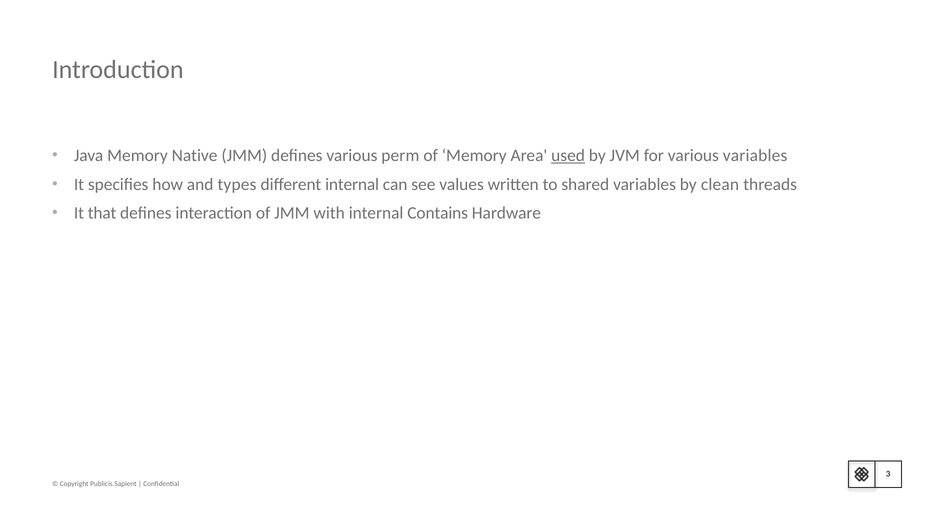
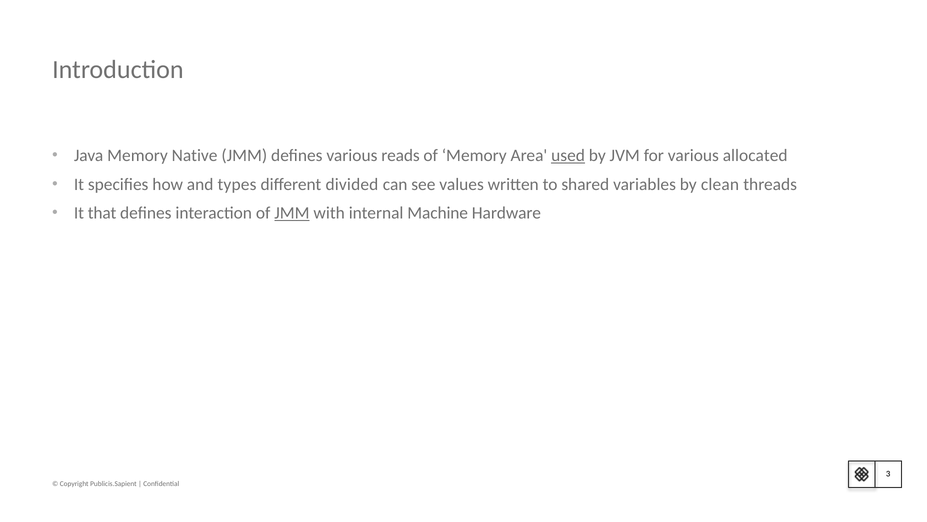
perm: perm -> reads
various variables: variables -> allocated
different internal: internal -> divided
JMM at (292, 213) underline: none -> present
Contains: Contains -> Machine
